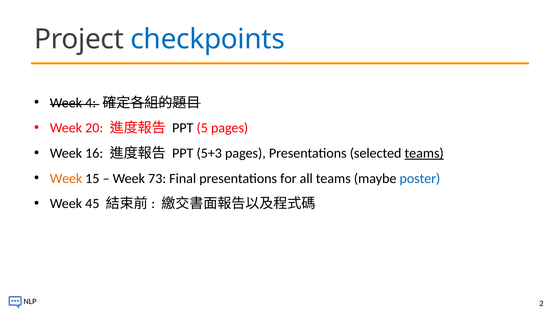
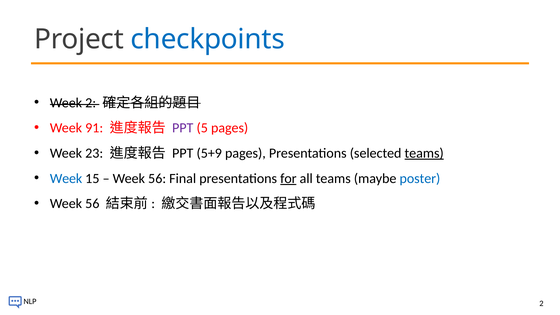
Week 4: 4 -> 2
20: 20 -> 91
PPT at (183, 128) colour: black -> purple
16: 16 -> 23
5+3: 5+3 -> 5+9
Week at (66, 178) colour: orange -> blue
73 at (157, 178): 73 -> 56
for underline: none -> present
45 at (92, 204): 45 -> 56
